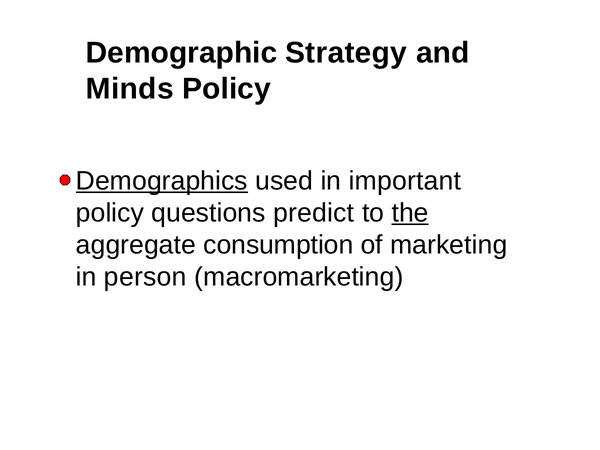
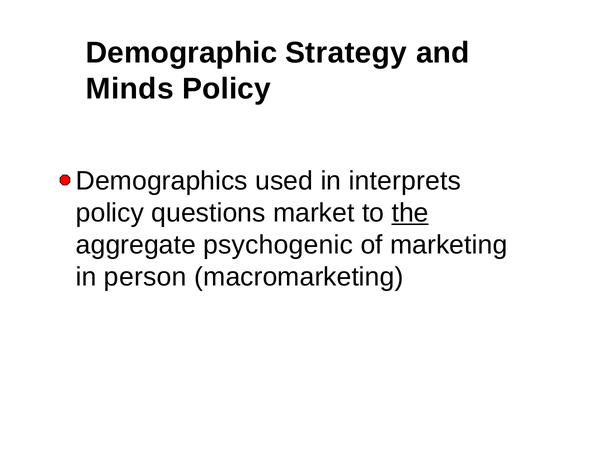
Demographics underline: present -> none
important: important -> interprets
predict: predict -> market
consumption: consumption -> psychogenic
